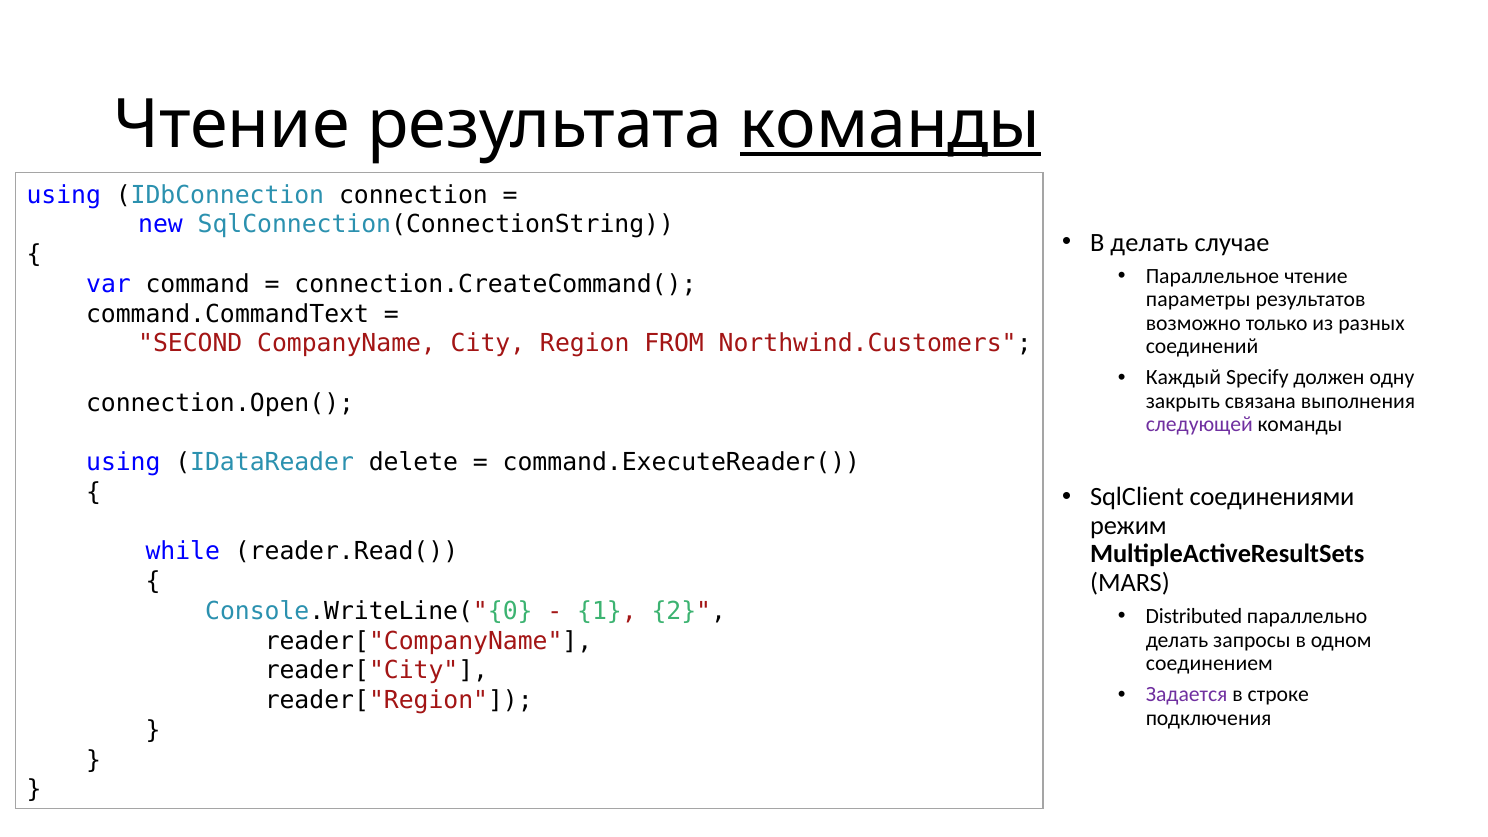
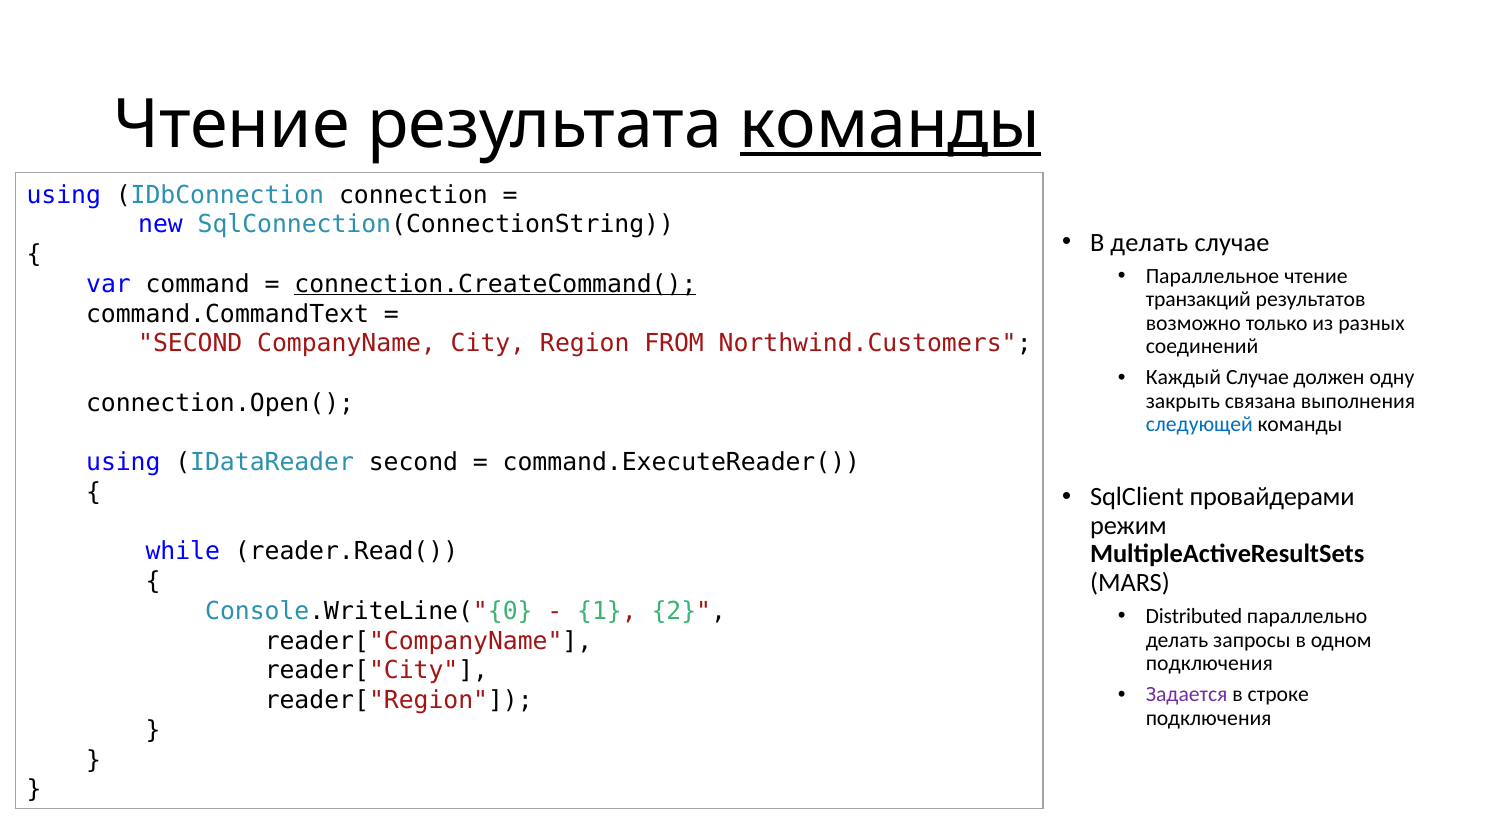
connection.CreateCommand( underline: none -> present
параметры: параметры -> транзакций
Каждый Specify: Specify -> Случае
следующей colour: purple -> blue
IDataReader delete: delete -> second
соединениями: соединениями -> провайдерами
соединением at (1209, 663): соединением -> подключения
